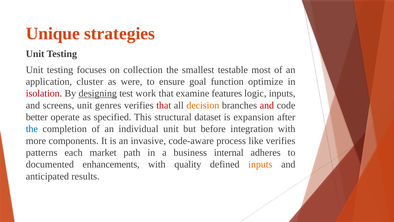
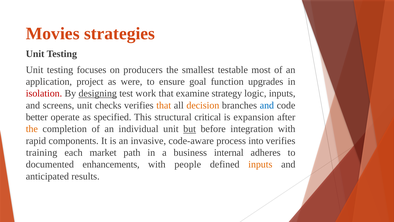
Unique: Unique -> Movies
collection: collection -> producers
cluster: cluster -> project
optimize: optimize -> upgrades
features: features -> strategy
genres: genres -> checks
that at (164, 105) colour: red -> orange
and at (267, 105) colour: red -> blue
dataset: dataset -> critical
the at (32, 129) colour: blue -> orange
but underline: none -> present
more: more -> rapid
like: like -> into
patterns: patterns -> training
quality: quality -> people
